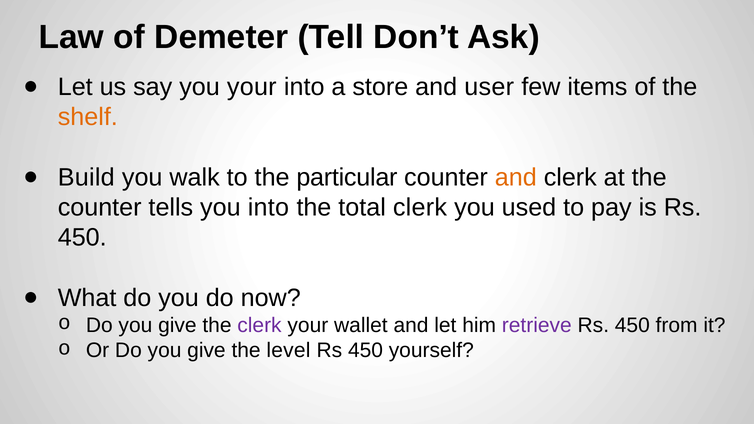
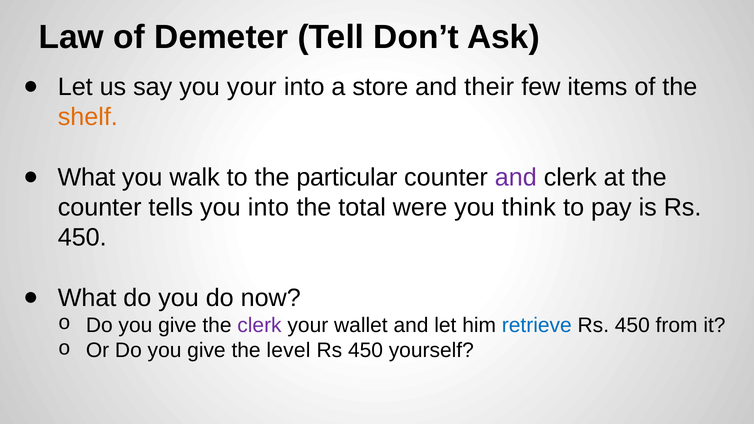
user: user -> their
Build at (86, 177): Build -> What
and at (516, 177) colour: orange -> purple
total clerk: clerk -> were
used: used -> think
retrieve colour: purple -> blue
